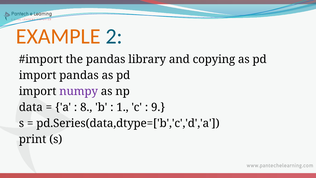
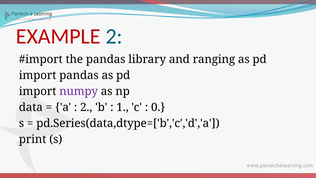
EXAMPLE colour: orange -> red
copying: copying -> ranging
8 at (86, 107): 8 -> 2
9: 9 -> 0
